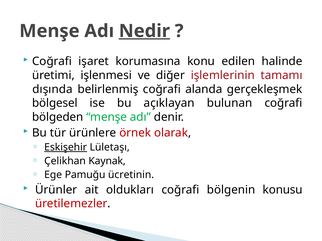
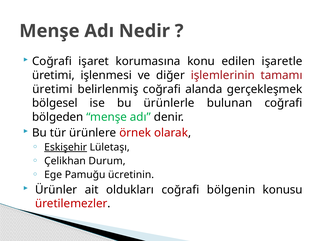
Nedir underline: present -> none
halinde: halinde -> işaretle
dışında at (53, 89): dışında -> üretimi
açıklayan: açıklayan -> ürünlerle
Kaynak: Kaynak -> Durum
